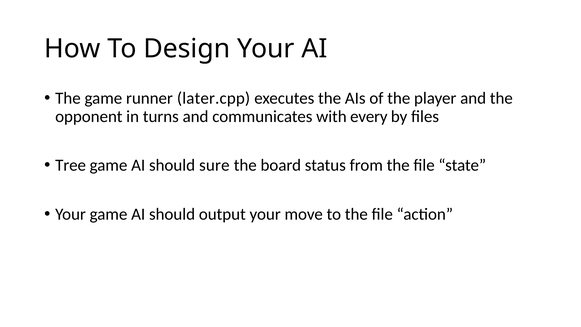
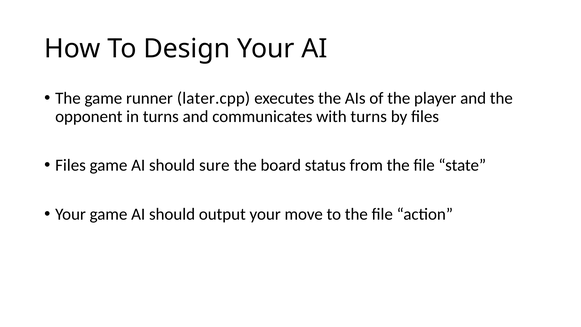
with every: every -> turns
Tree at (71, 165): Tree -> Files
